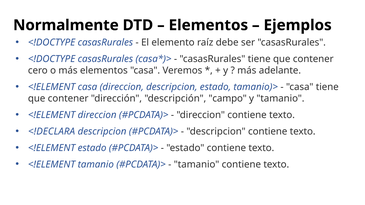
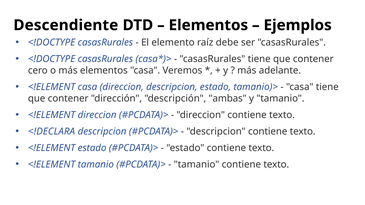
Normalmente: Normalmente -> Descendiente
campo: campo -> ambas
